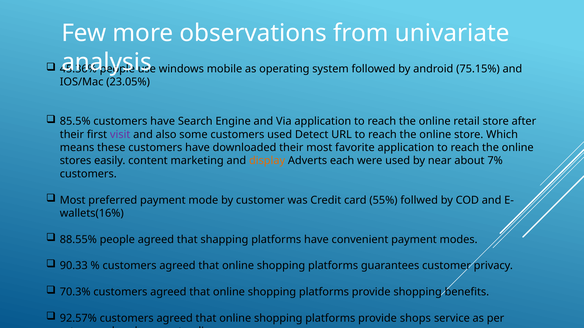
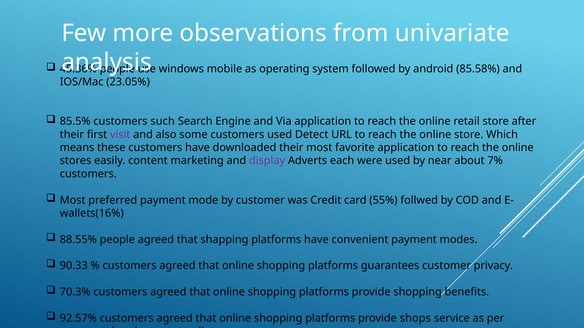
75.15%: 75.15% -> 85.58%
85.5% customers have: have -> such
display colour: orange -> purple
